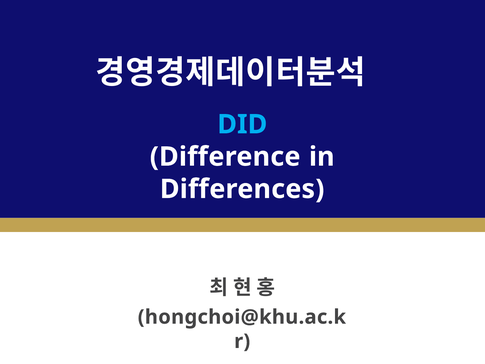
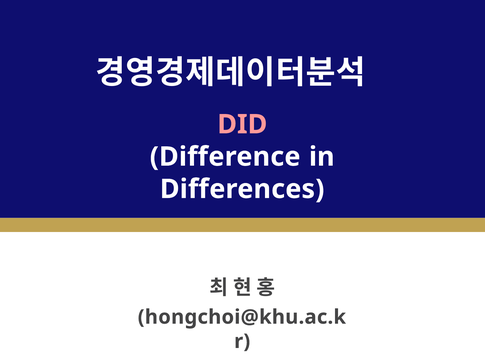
DID colour: light blue -> pink
